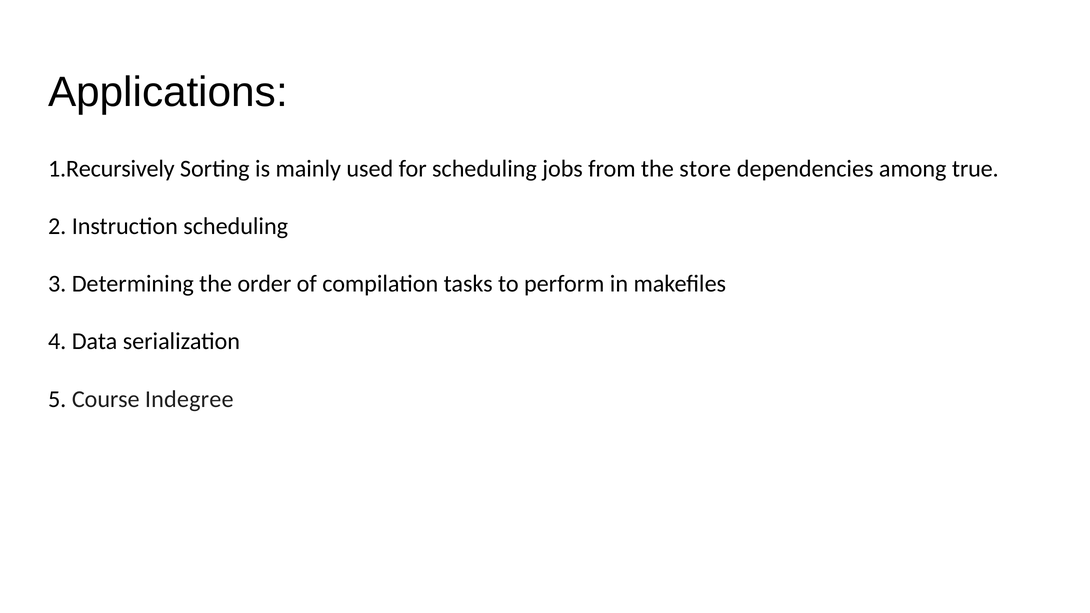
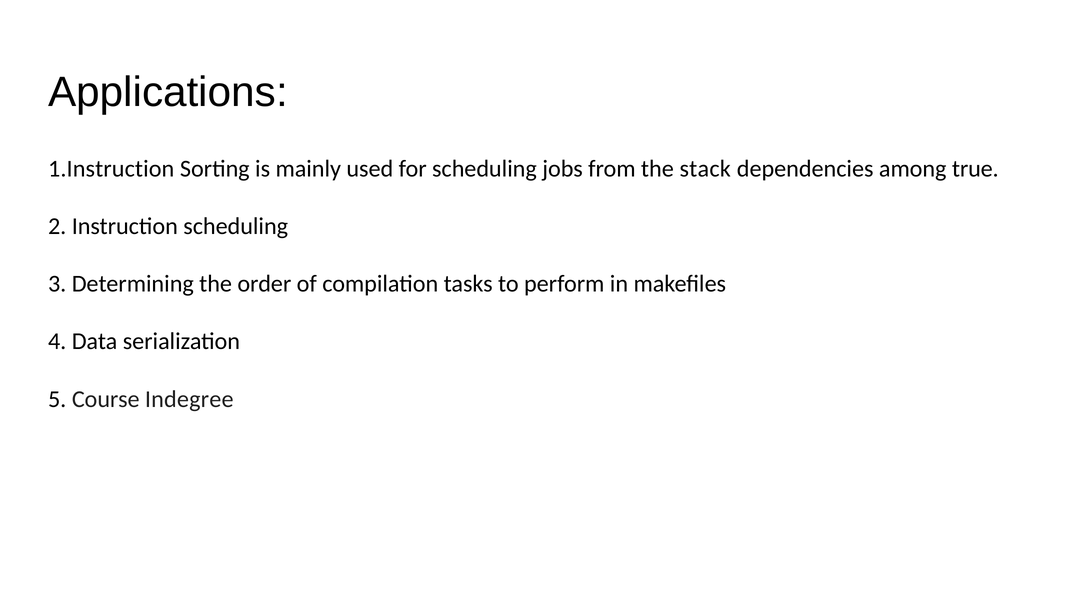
1.Recursively: 1.Recursively -> 1.Instruction
store: store -> stack
